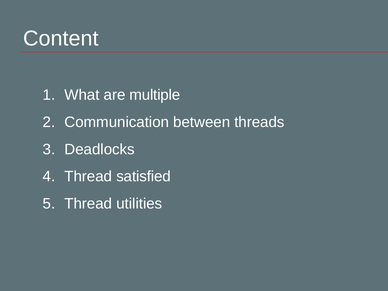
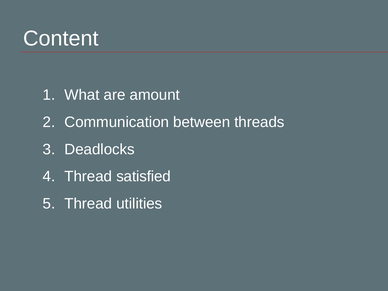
multiple: multiple -> amount
